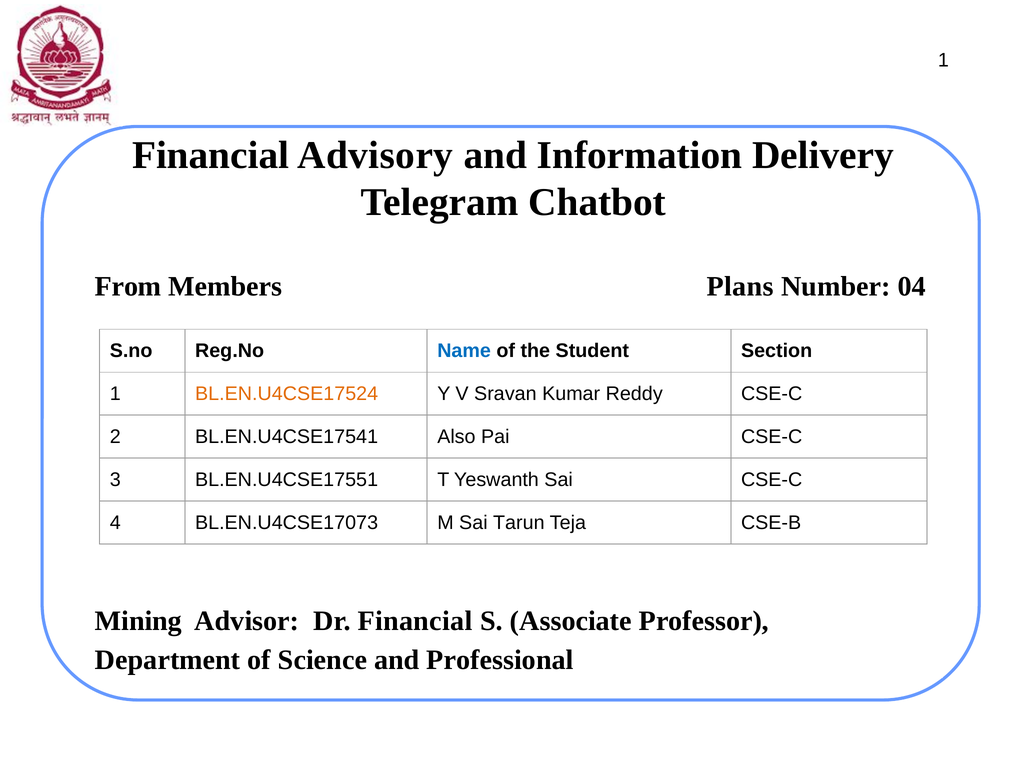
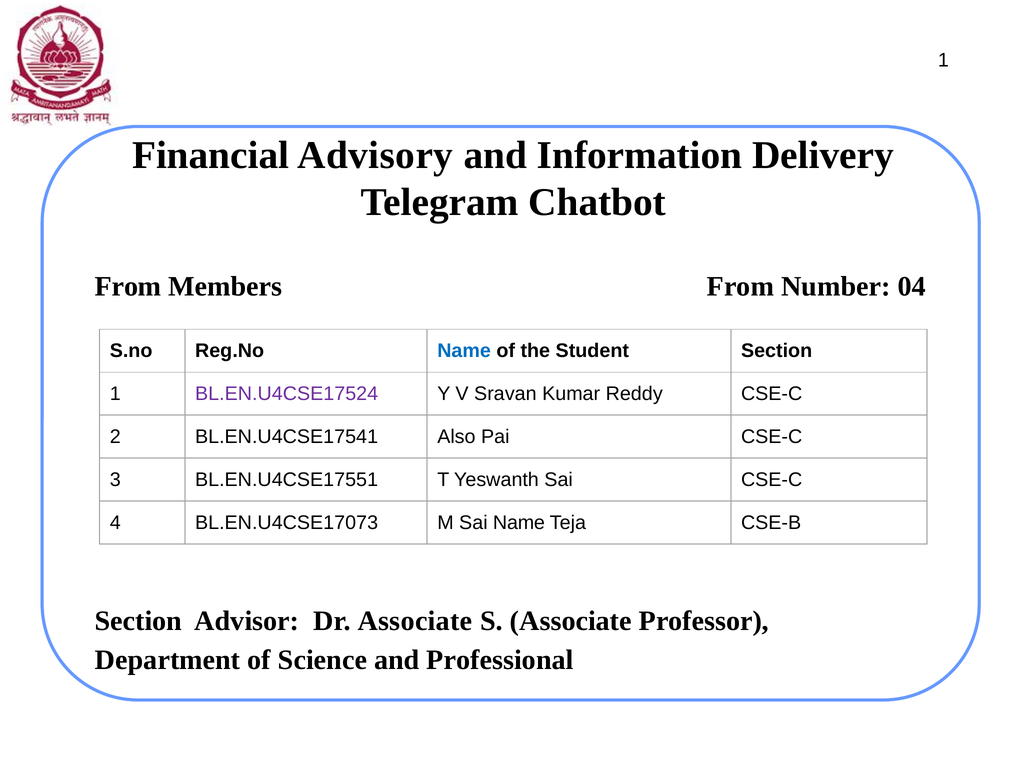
Members Plans: Plans -> From
BL.EN.U4CSE17524 colour: orange -> purple
Sai Tarun: Tarun -> Name
Mining at (138, 621): Mining -> Section
Dr Financial: Financial -> Associate
